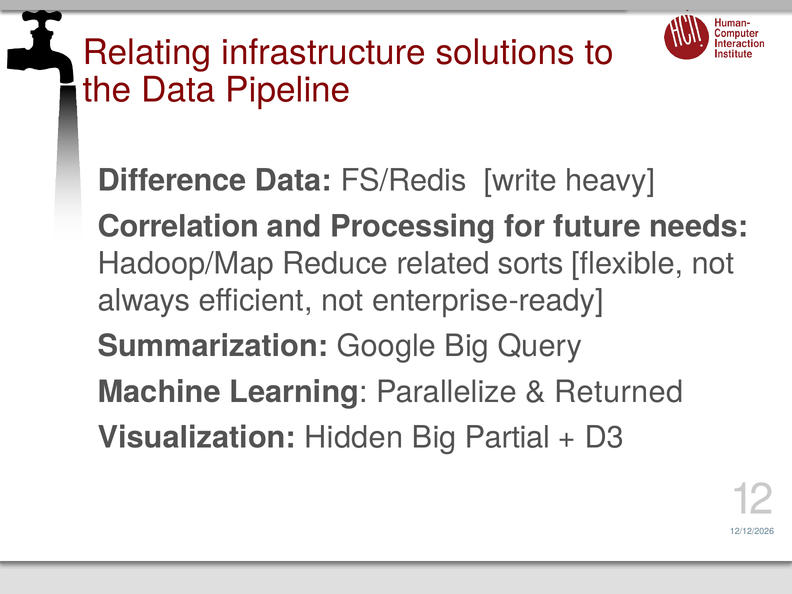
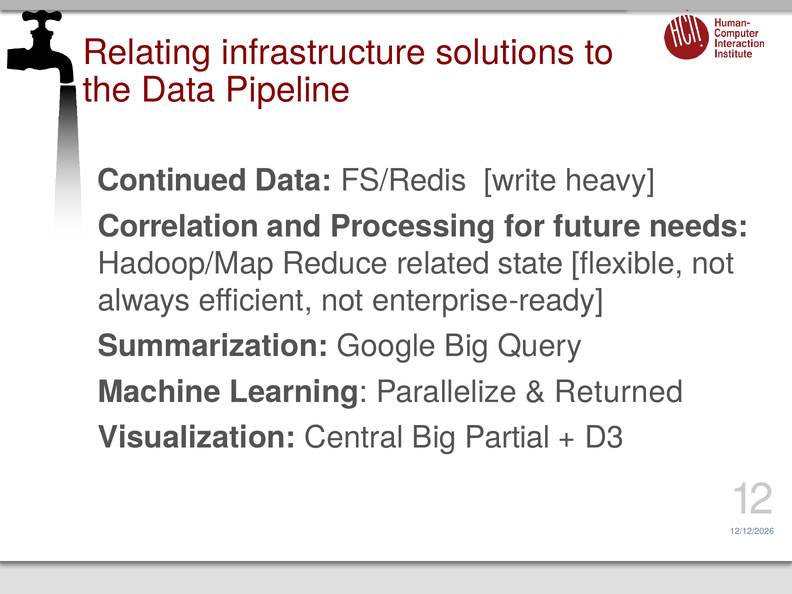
Difference: Difference -> Continued
sorts: sorts -> state
Hidden: Hidden -> Central
